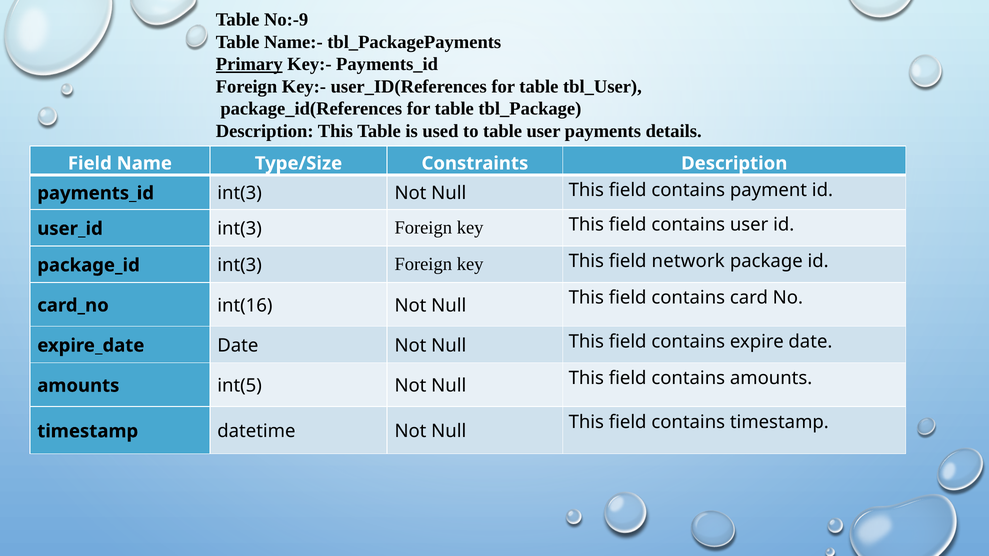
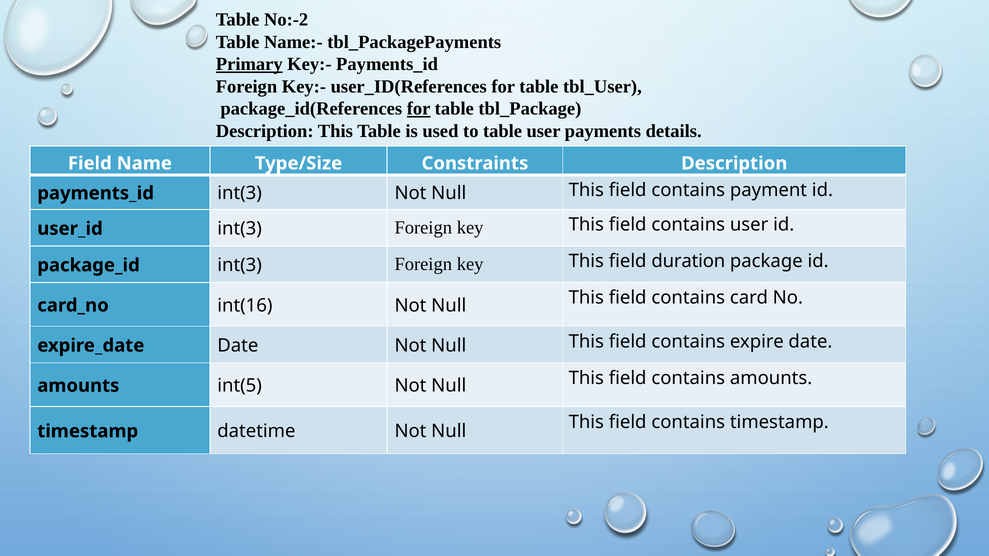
No:-9: No:-9 -> No:-2
for at (419, 109) underline: none -> present
network: network -> duration
